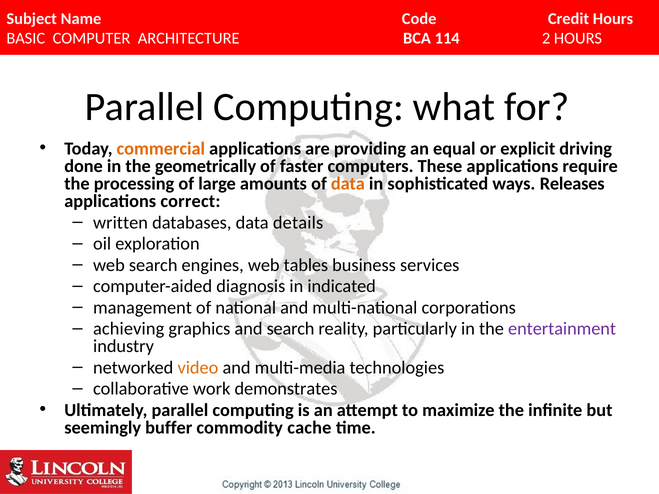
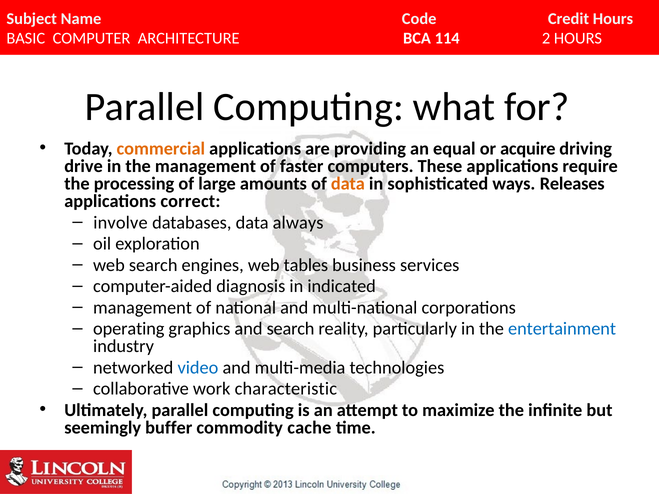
explicit: explicit -> acquire
done: done -> drive
the geometrically: geometrically -> management
written: written -> involve
details: details -> always
achieving: achieving -> operating
entertainment colour: purple -> blue
video colour: orange -> blue
demonstrates: demonstrates -> characteristic
